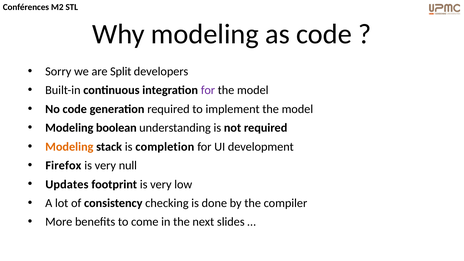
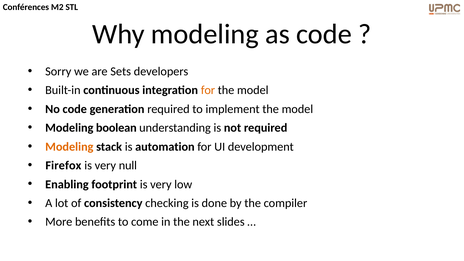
Split: Split -> Sets
for at (208, 90) colour: purple -> orange
completion: completion -> automation
Updates: Updates -> Enabling
